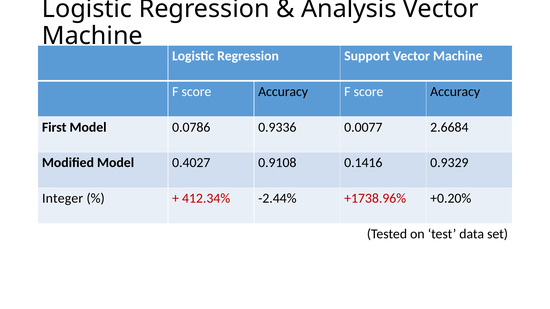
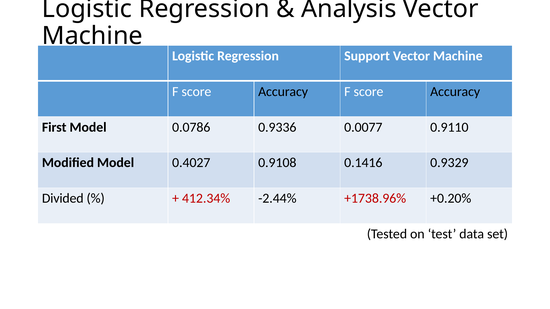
2.6684: 2.6684 -> 0.9110
Integer: Integer -> Divided
